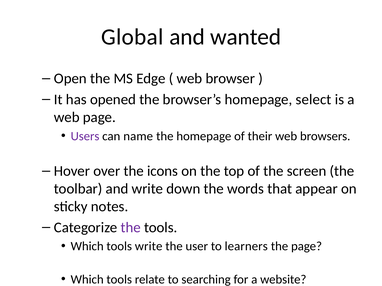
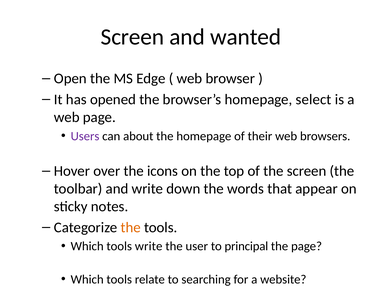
Global at (132, 37): Global -> Screen
name: name -> about
the at (131, 228) colour: purple -> orange
learners: learners -> principal
